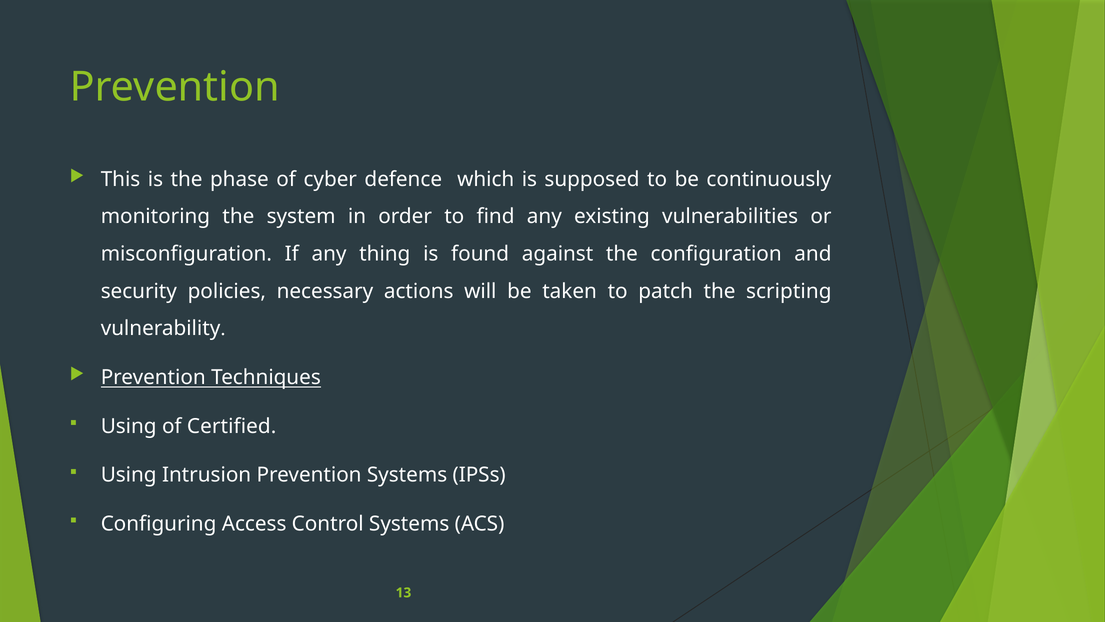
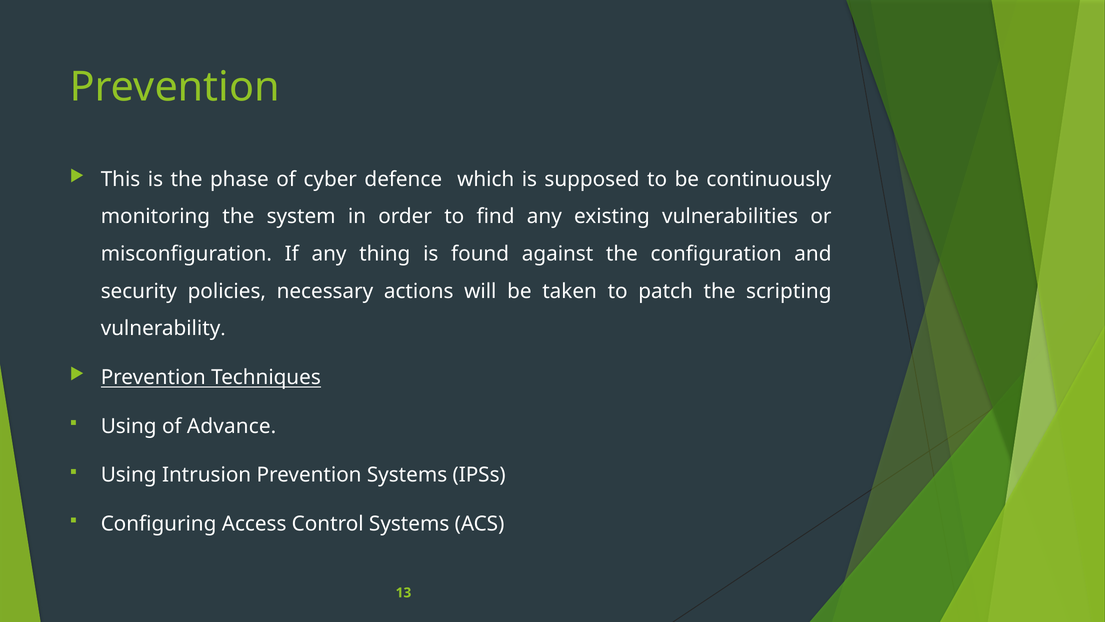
Certified: Certified -> Advance
